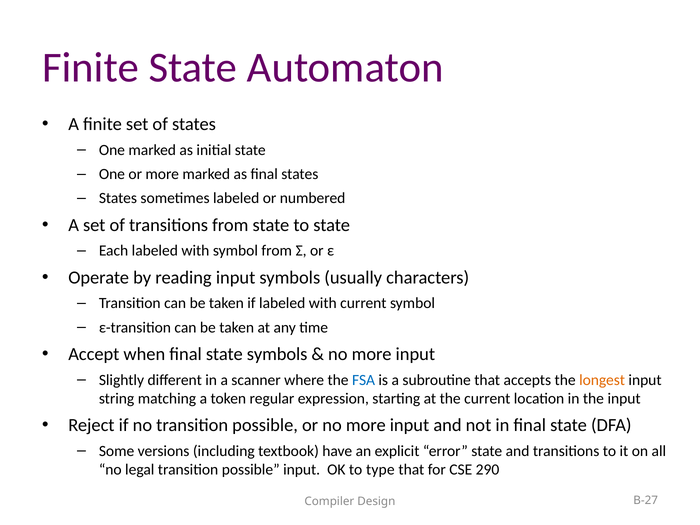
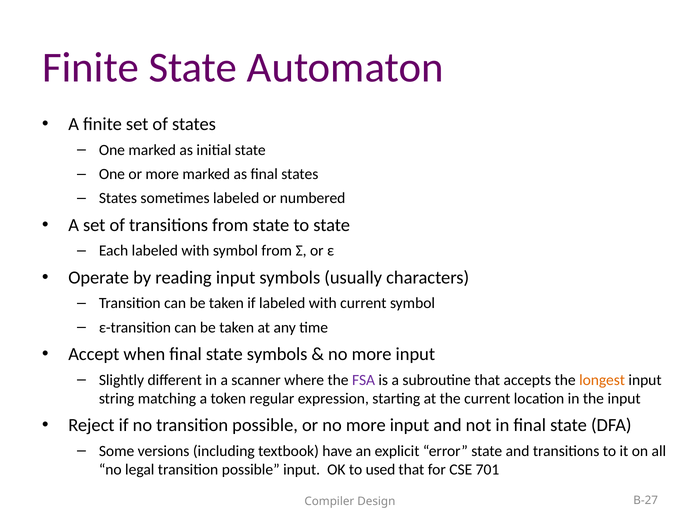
FSA colour: blue -> purple
type: type -> used
290: 290 -> 701
